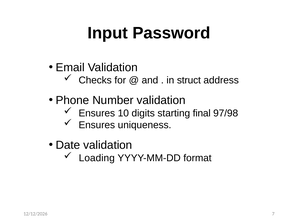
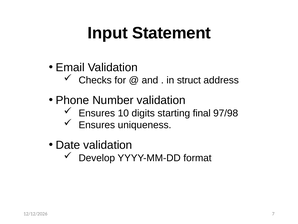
Password: Password -> Statement
Loading: Loading -> Develop
